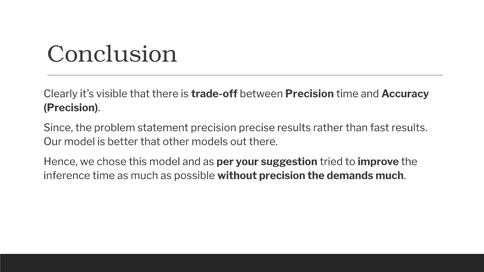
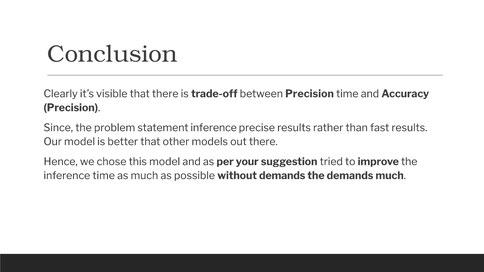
statement precision: precision -> inference
without precision: precision -> demands
